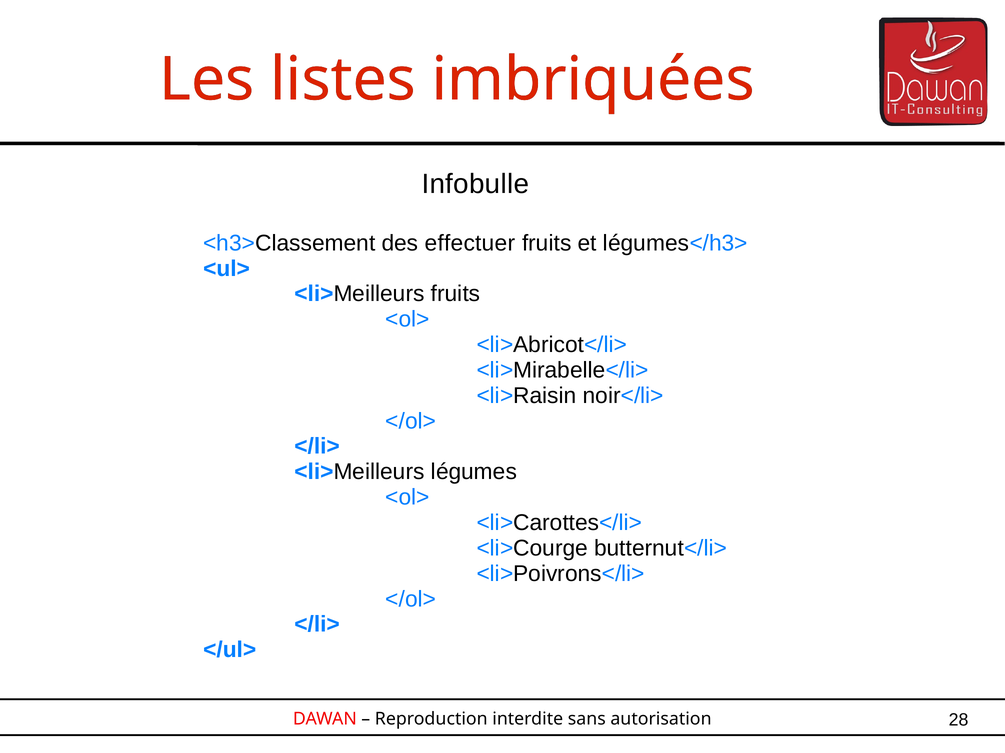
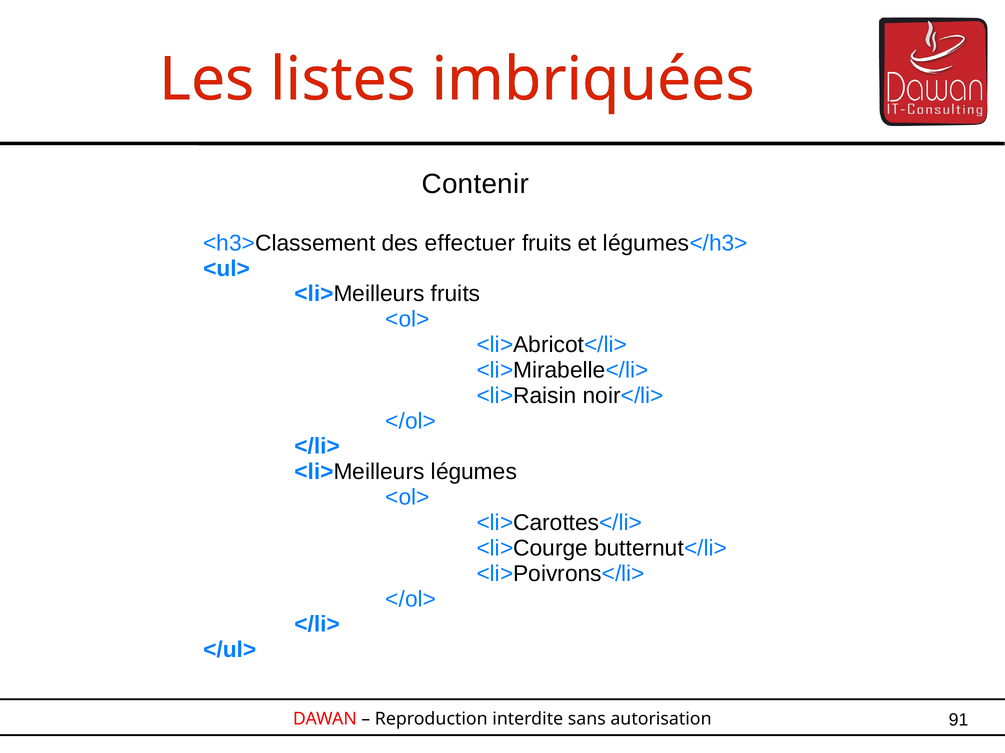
Infobulle: Infobulle -> Contenir
28: 28 -> 91
